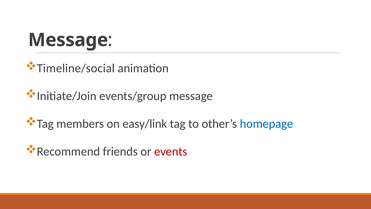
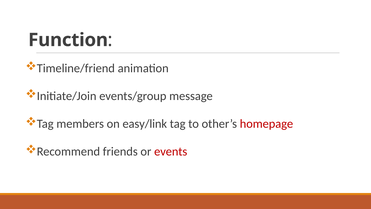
Message at (68, 40): Message -> Function
Timeline/social: Timeline/social -> Timeline/friend
homepage colour: blue -> red
